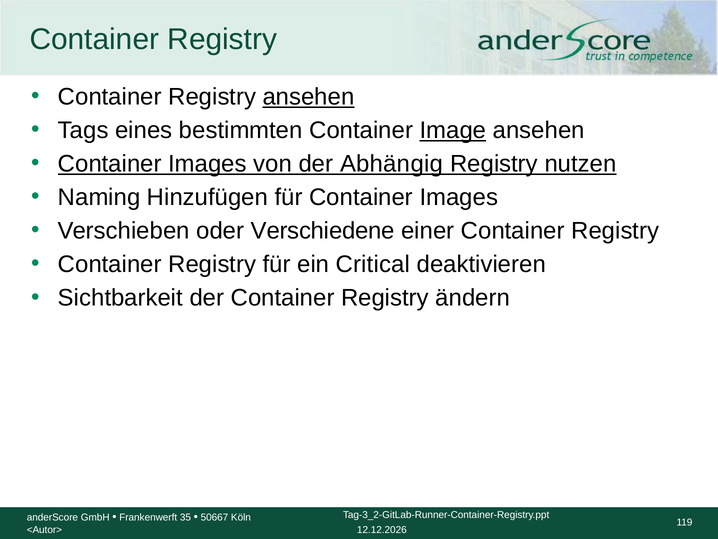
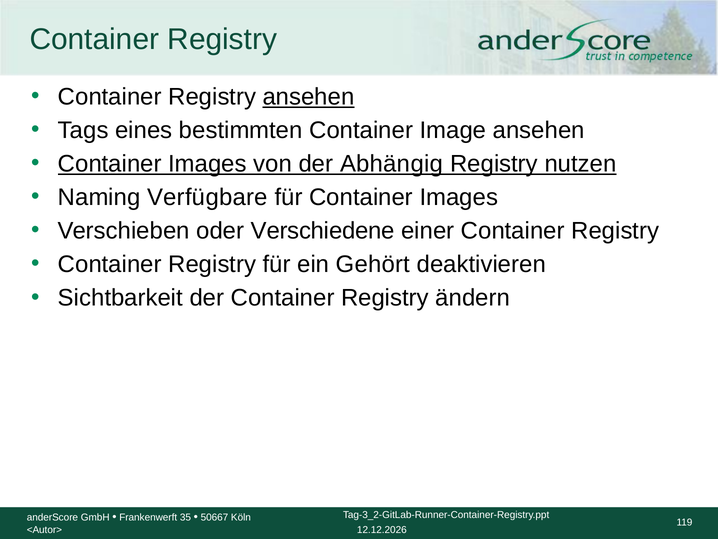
Image underline: present -> none
Hinzufügen: Hinzufügen -> Verfügbare
Critical: Critical -> Gehört
